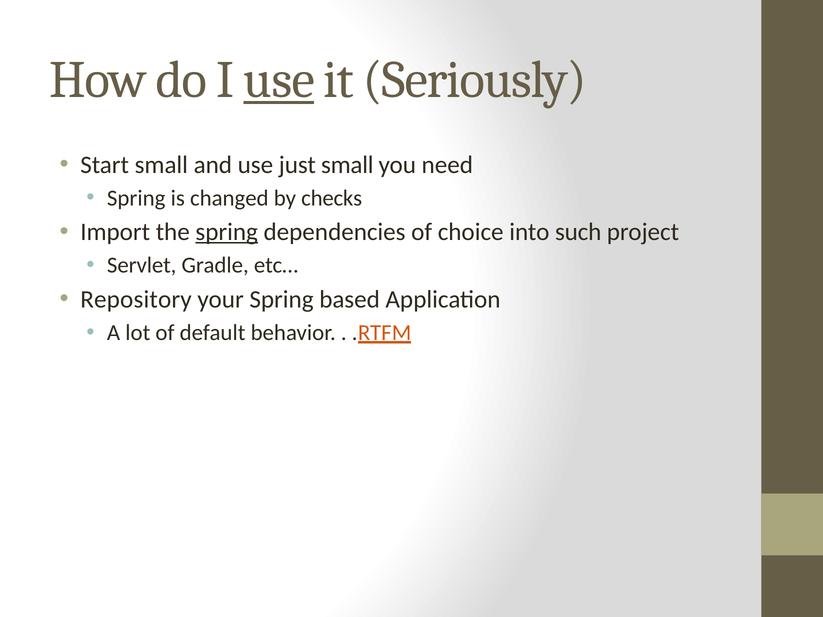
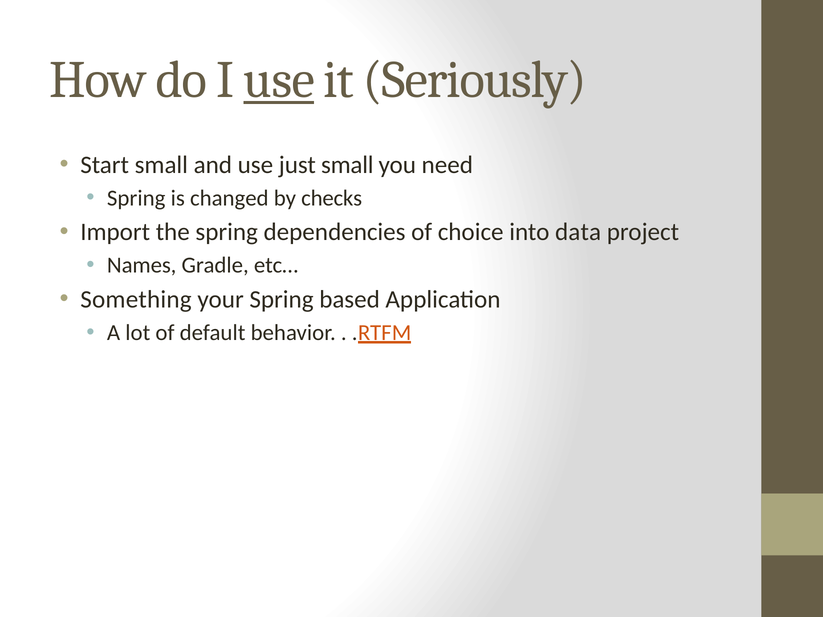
spring at (227, 232) underline: present -> none
such: such -> data
Servlet: Servlet -> Names
Repository: Repository -> Something
